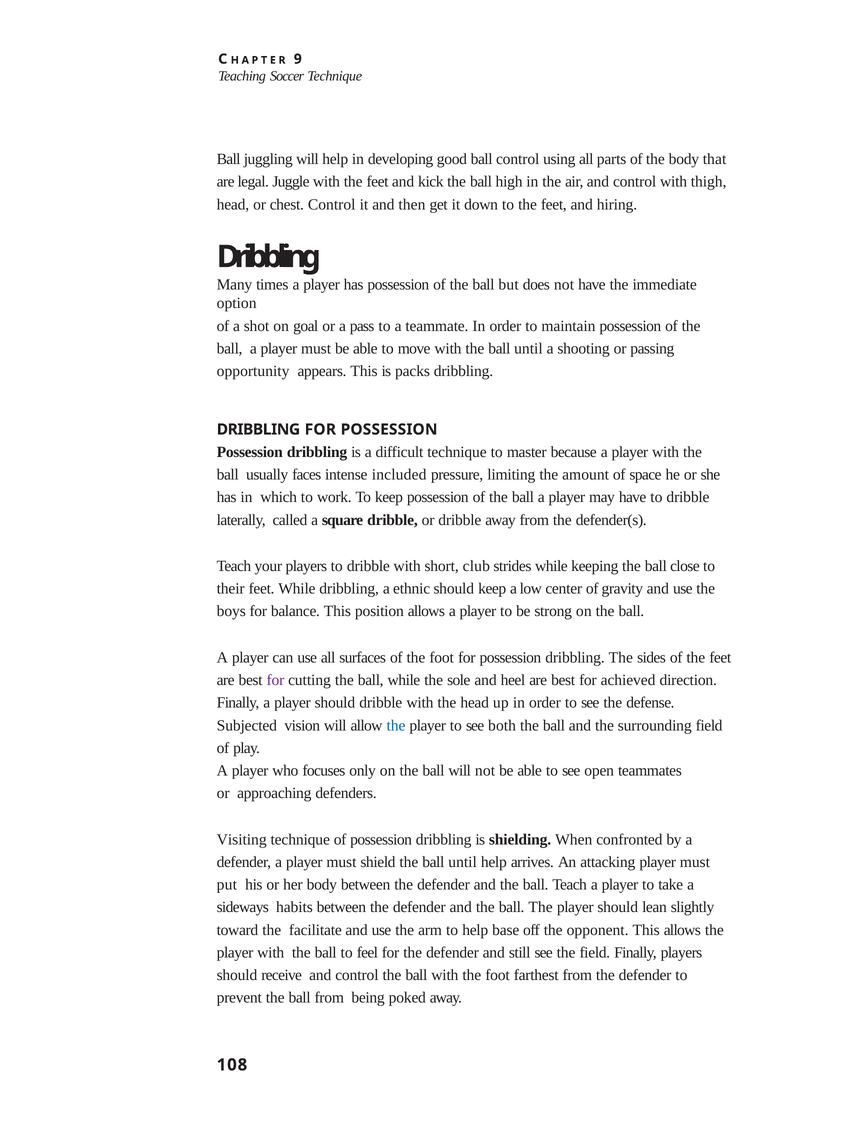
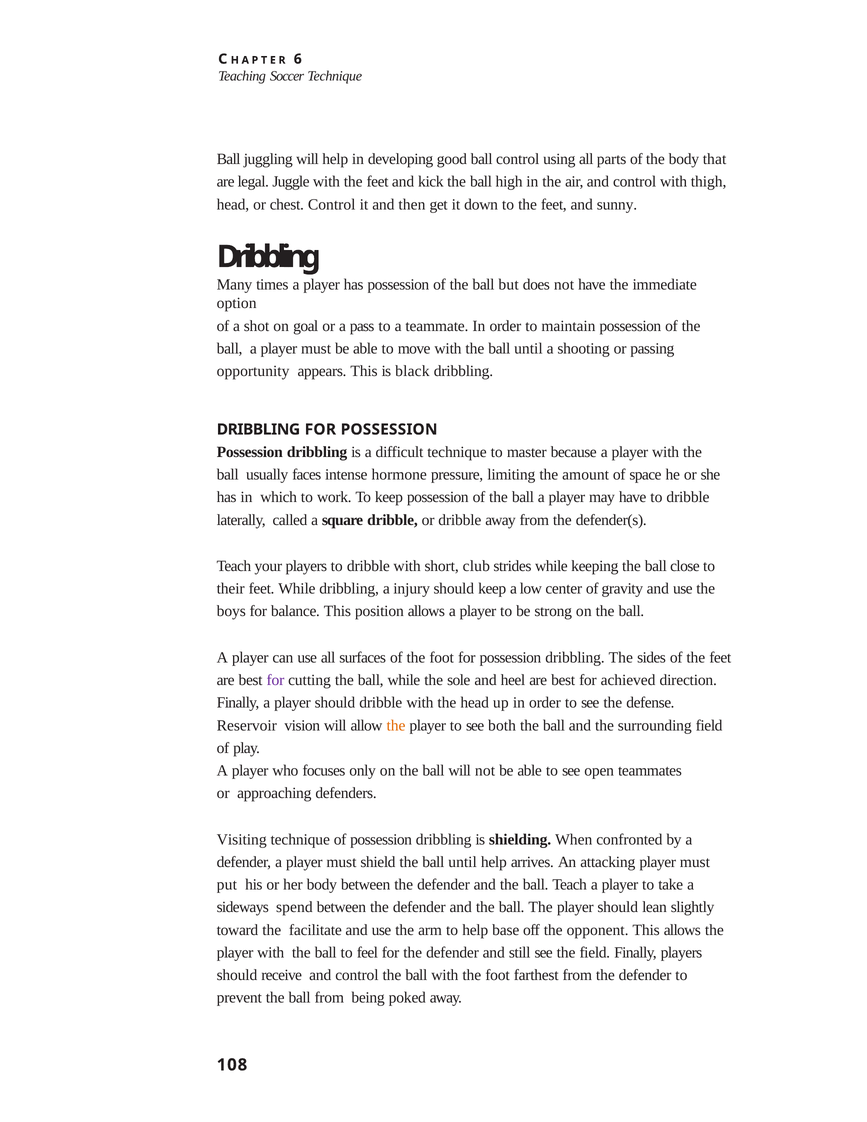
9: 9 -> 6
hiring: hiring -> sunny
packs: packs -> black
included: included -> hormone
ethnic: ethnic -> injury
Subjected: Subjected -> Reservoir
the at (396, 725) colour: blue -> orange
habits: habits -> spend
